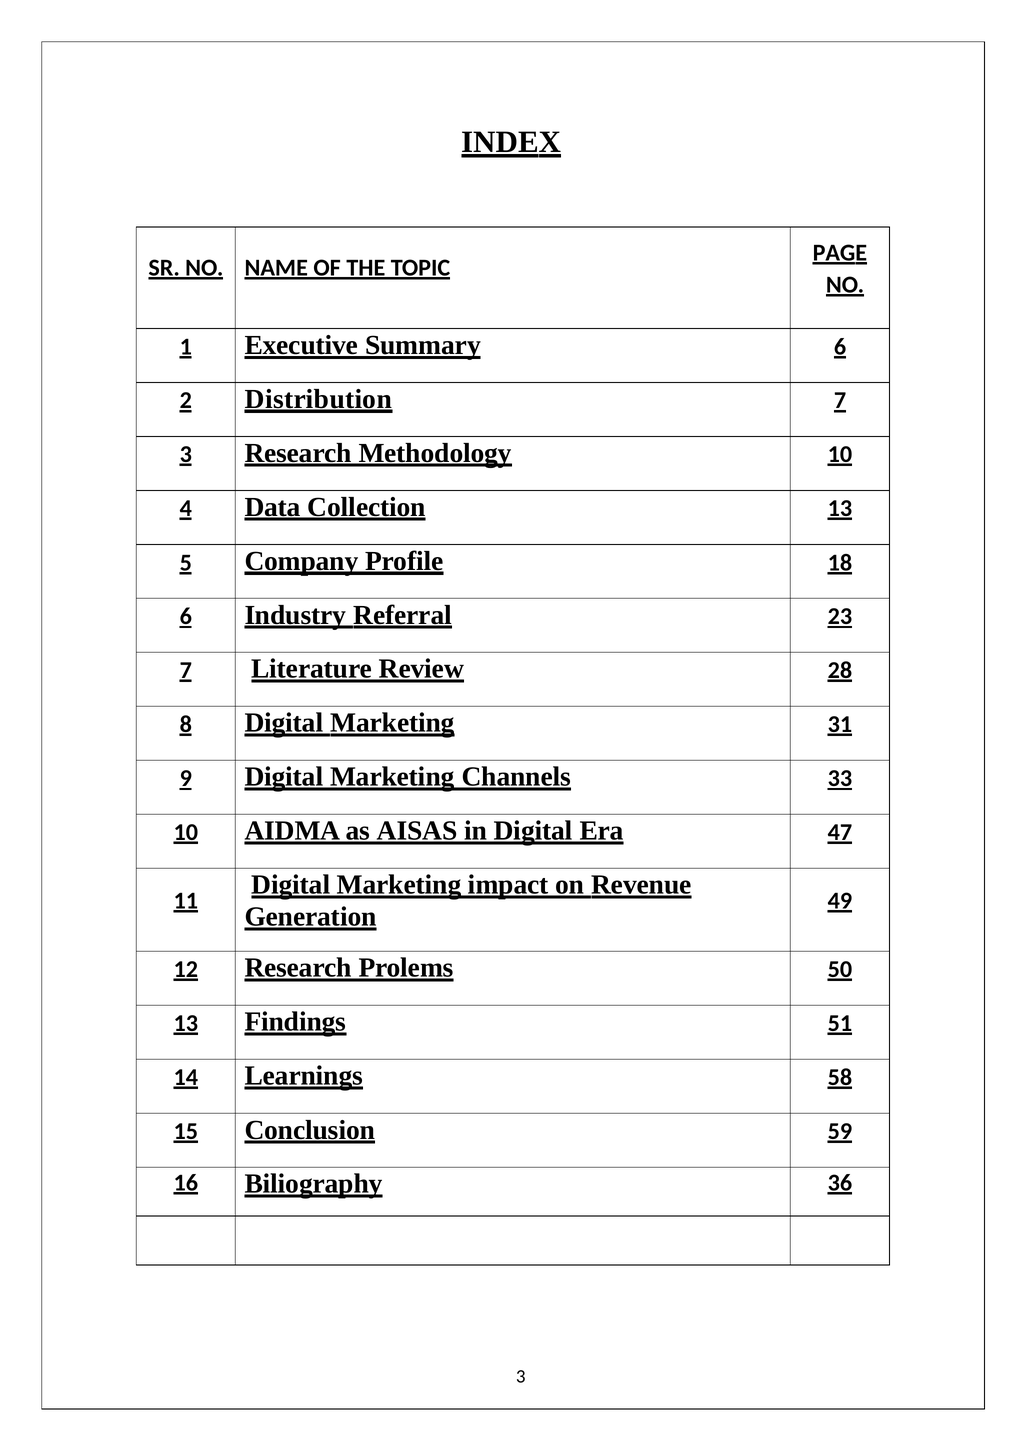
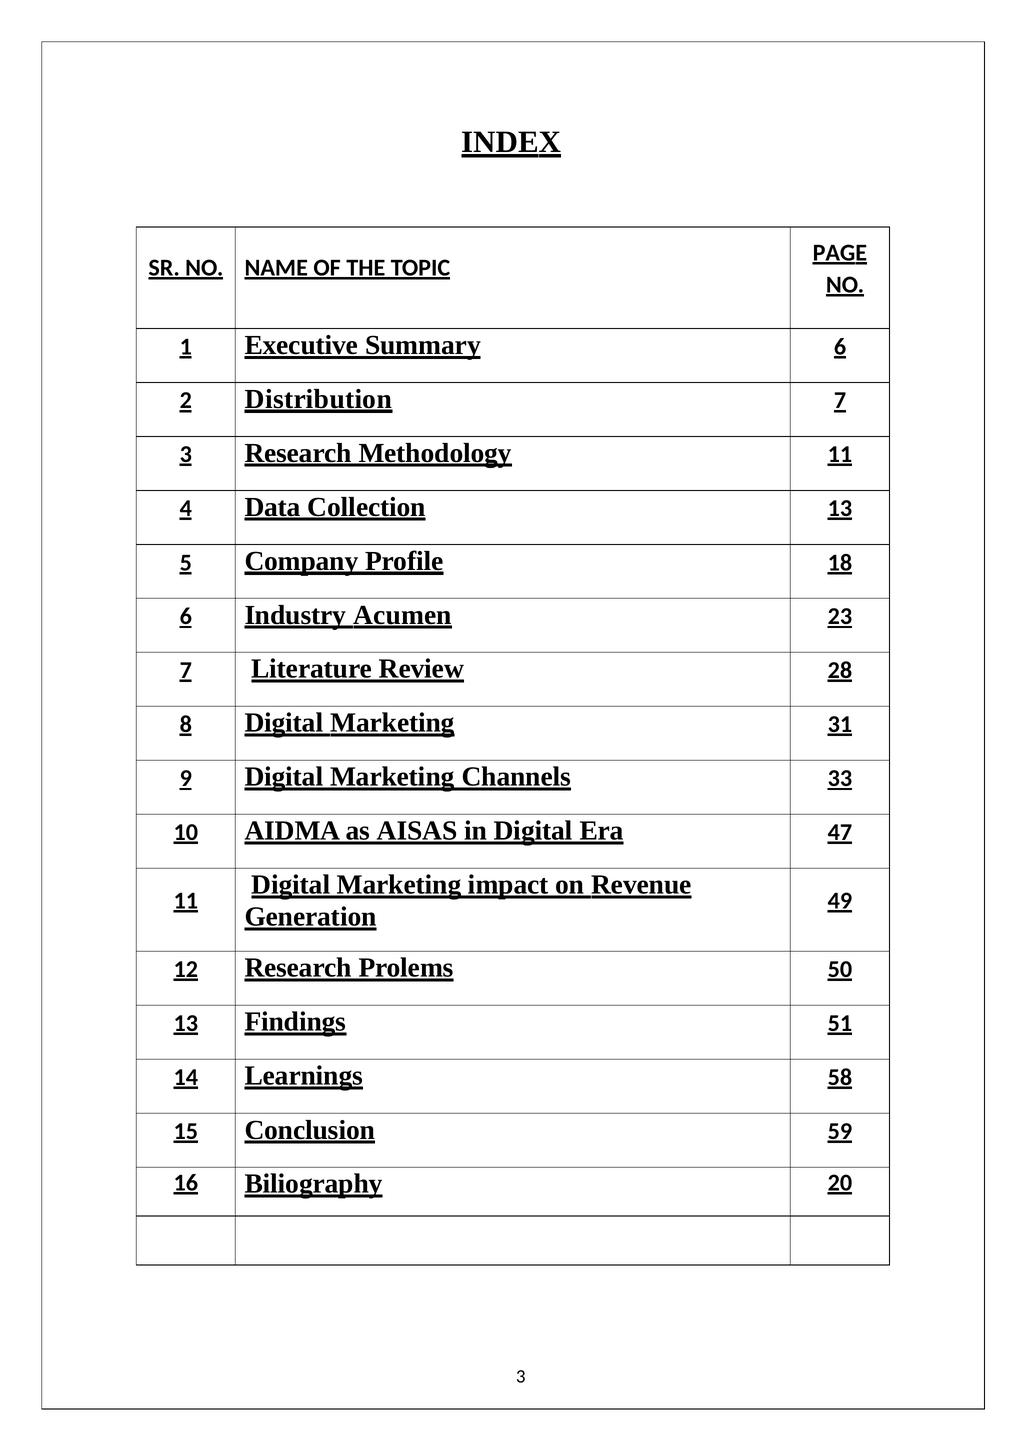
Methodology 10: 10 -> 11
Referral: Referral -> Acumen
36: 36 -> 20
